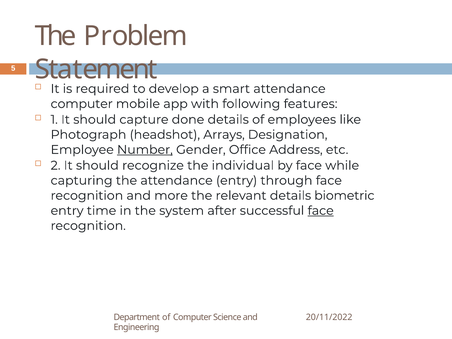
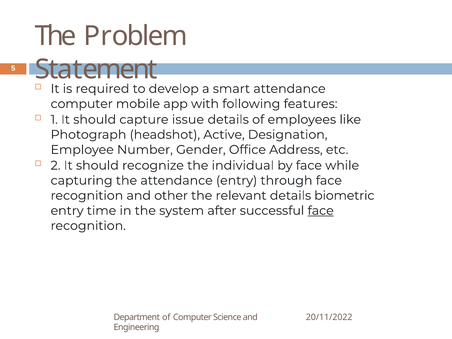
done: done -> issue
Arrays: Arrays -> Active
Number underline: present -> none
more: more -> other
